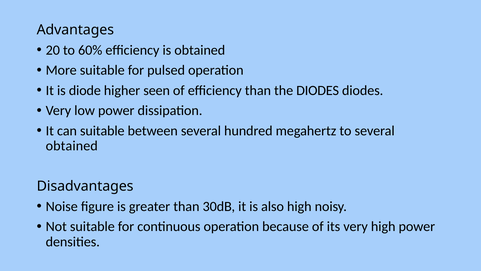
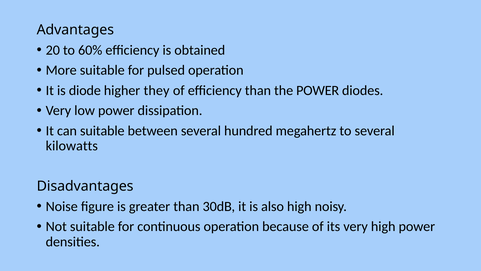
seen: seen -> they
the DIODES: DIODES -> POWER
obtained at (72, 146): obtained -> kilowatts
